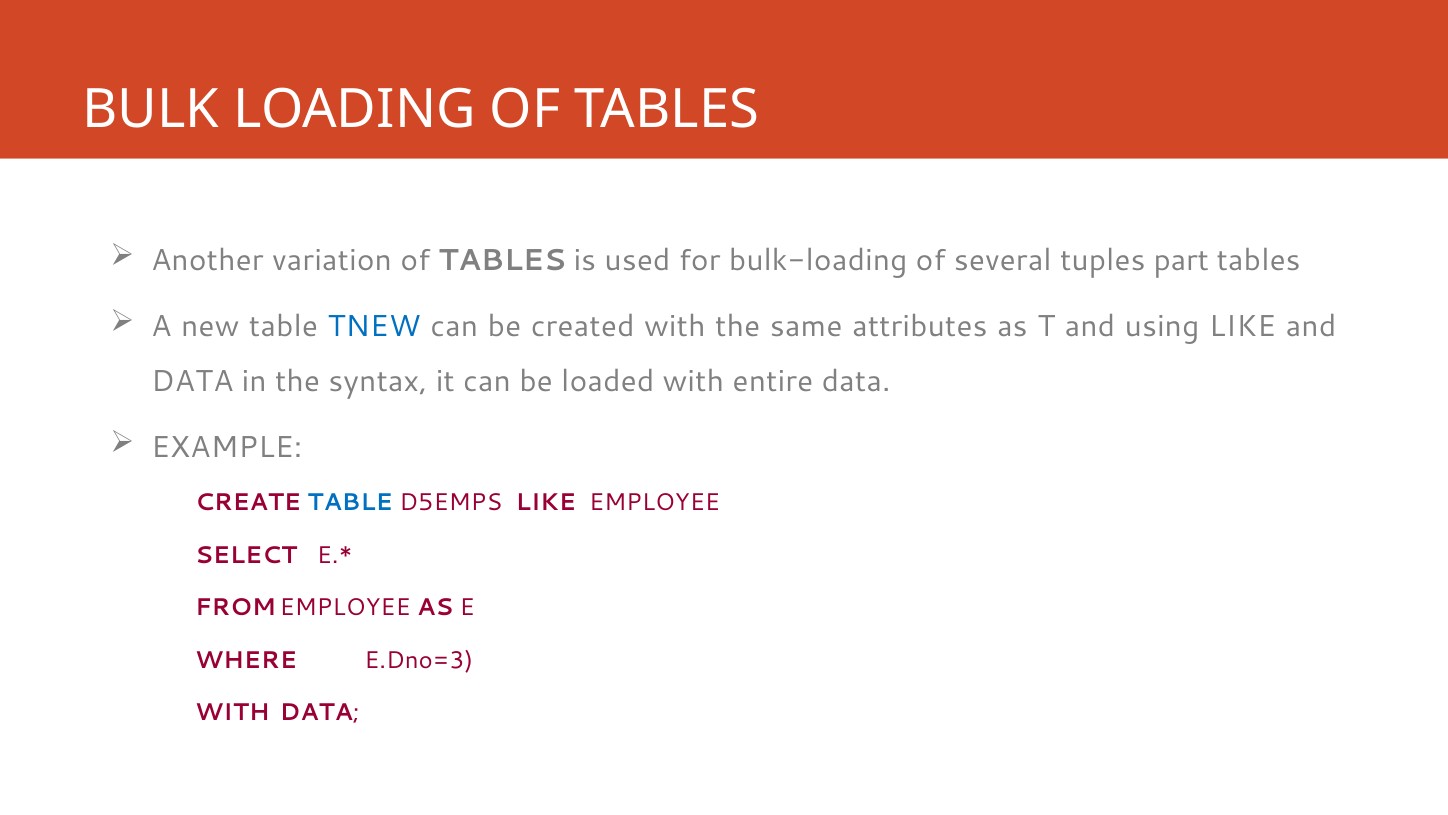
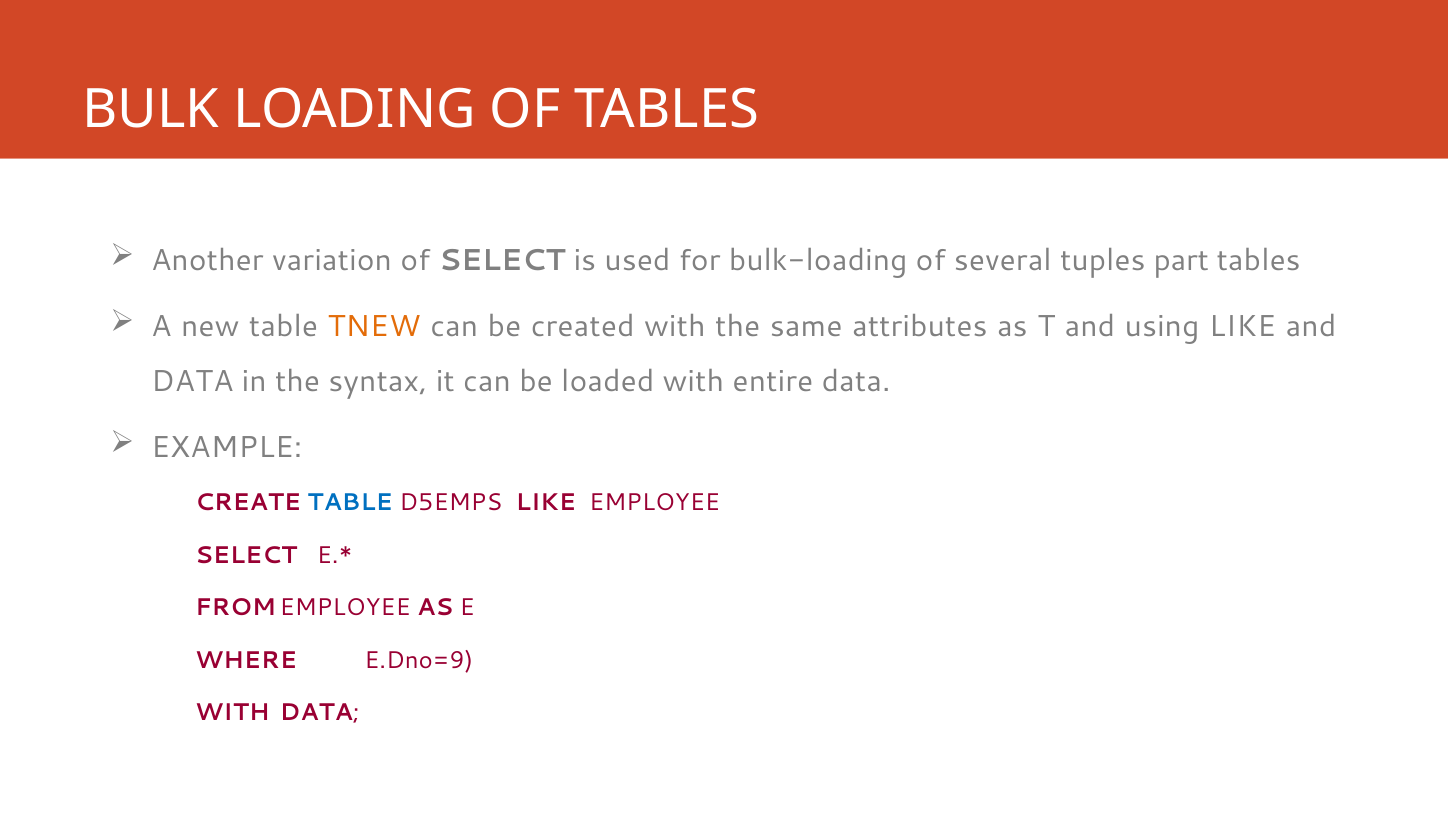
variation of TABLES: TABLES -> SELECT
TNEW colour: blue -> orange
E.Dno=3: E.Dno=3 -> E.Dno=9
